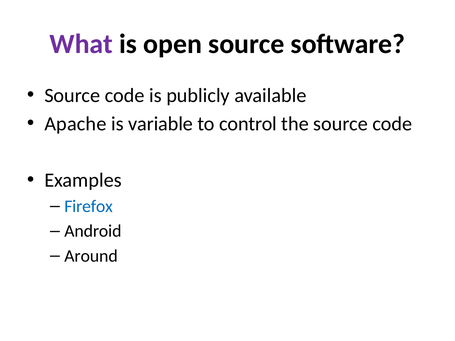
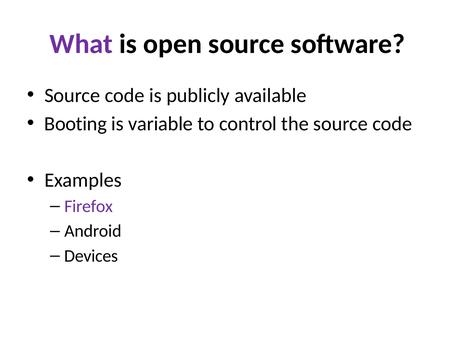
Apache: Apache -> Booting
Firefox colour: blue -> purple
Around: Around -> Devices
